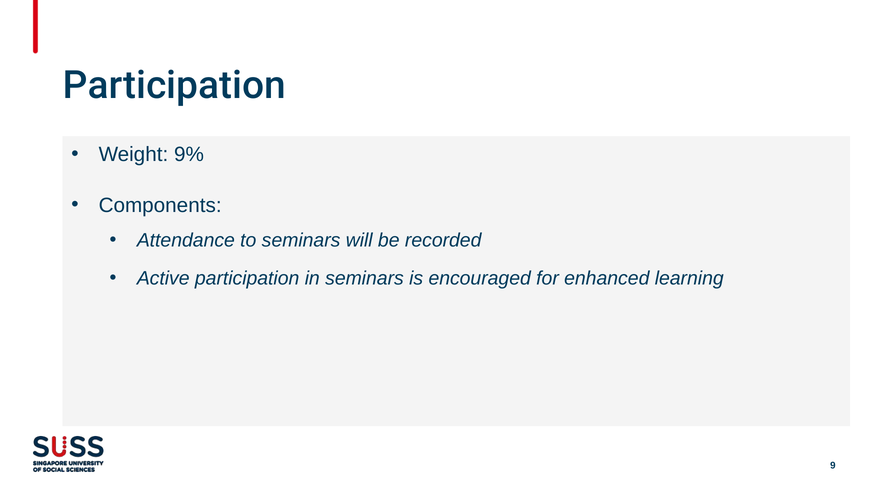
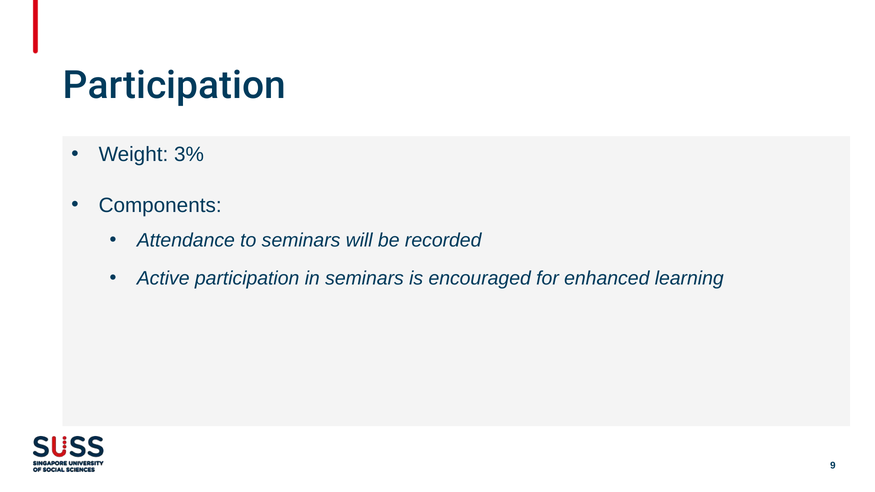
9%: 9% -> 3%
